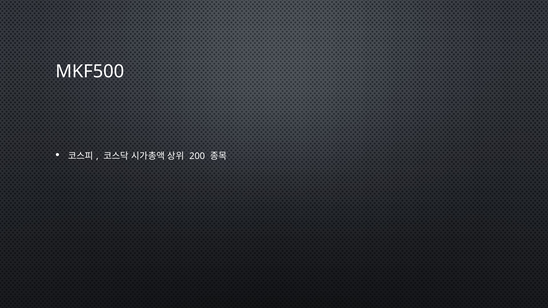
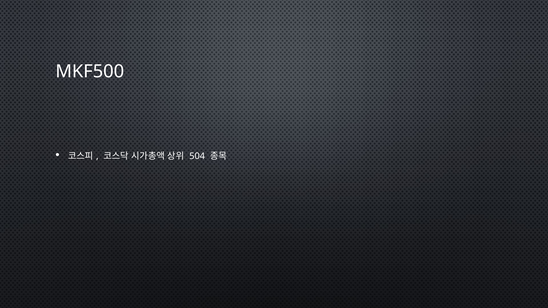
200: 200 -> 504
